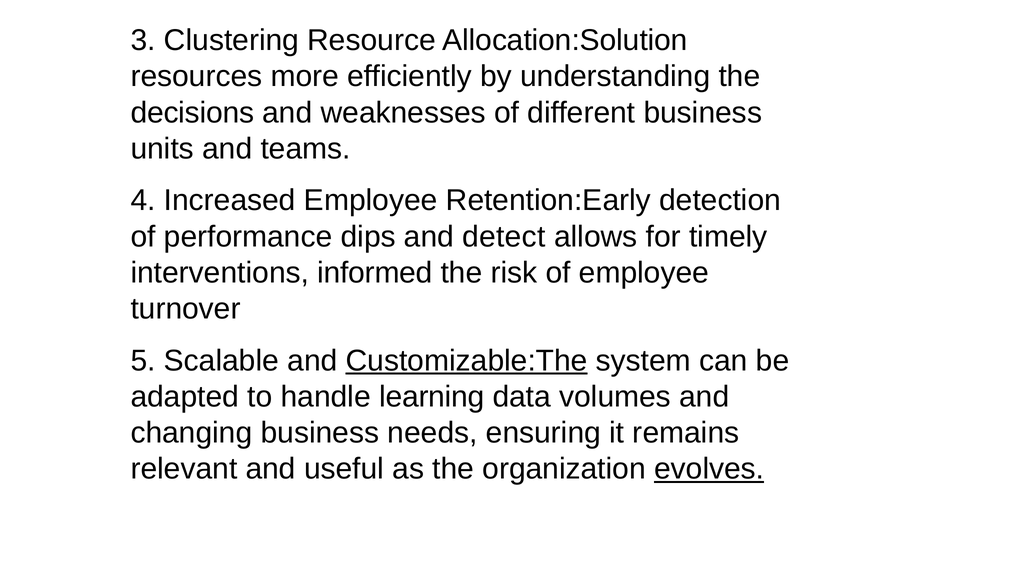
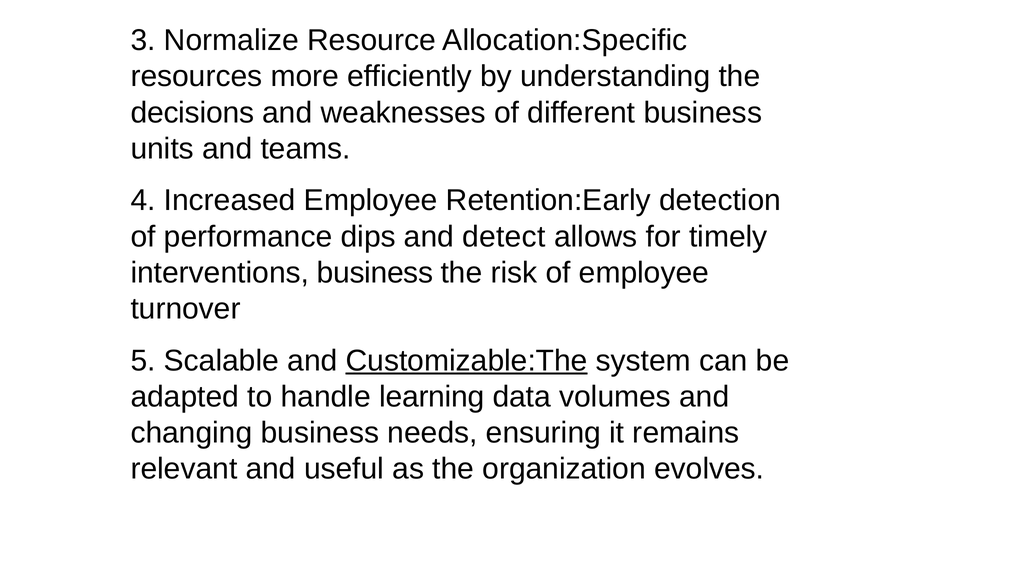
Clustering: Clustering -> Normalize
Allocation:Solution: Allocation:Solution -> Allocation:Specific
interventions informed: informed -> business
evolves underline: present -> none
